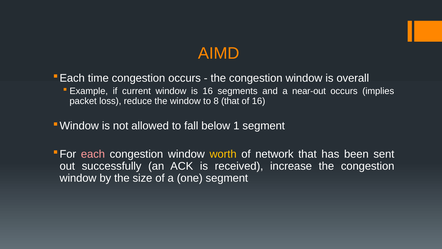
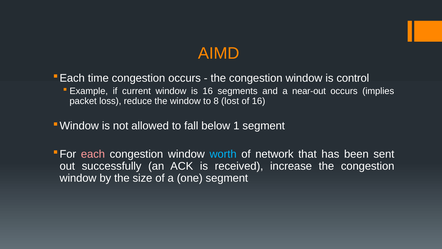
overall: overall -> control
8 that: that -> lost
worth colour: yellow -> light blue
